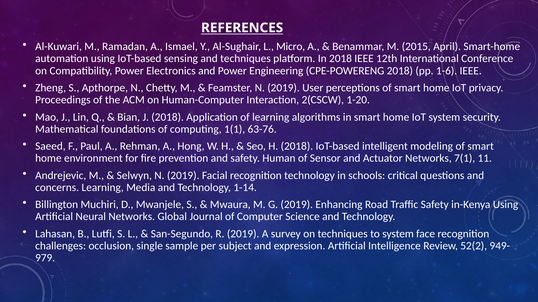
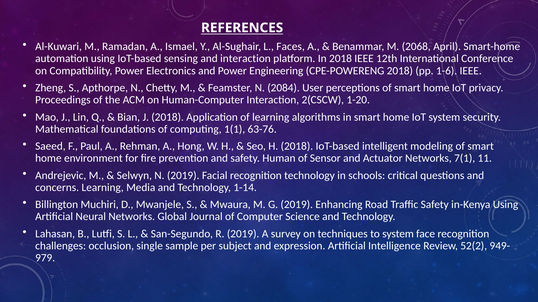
Micro: Micro -> Faces
2015: 2015 -> 2068
and techniques: techniques -> interaction
Feamster N 2019: 2019 -> 2084
